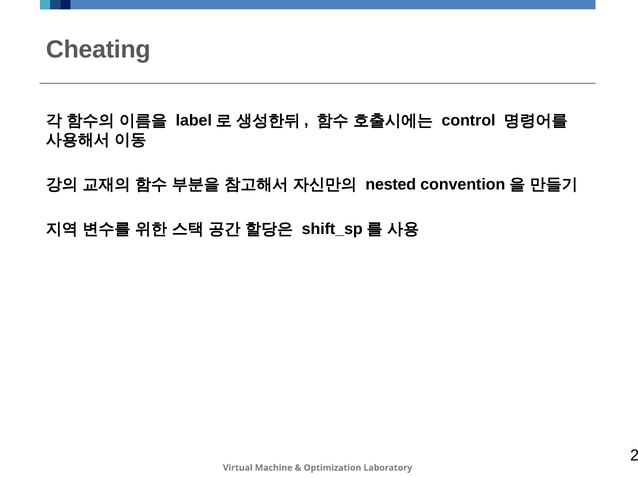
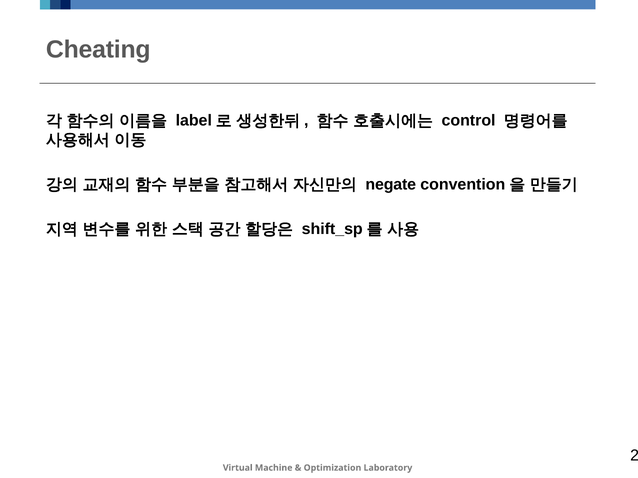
nested: nested -> negate
